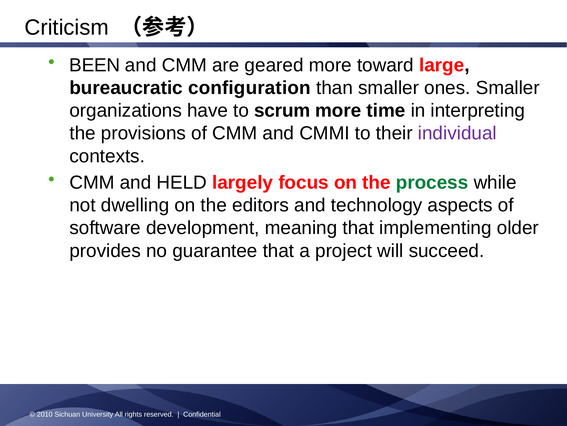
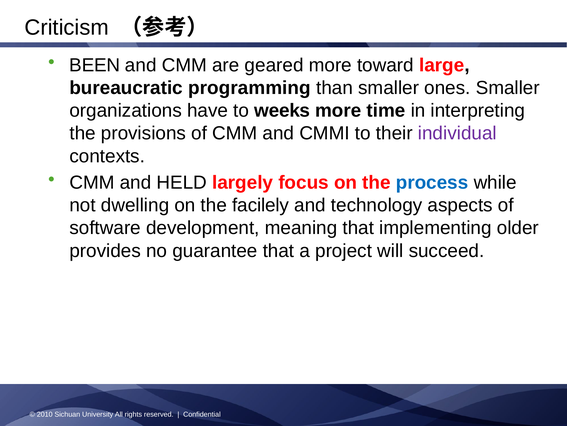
configuration: configuration -> programming
scrum: scrum -> weeks
process colour: green -> blue
editors: editors -> facilely
